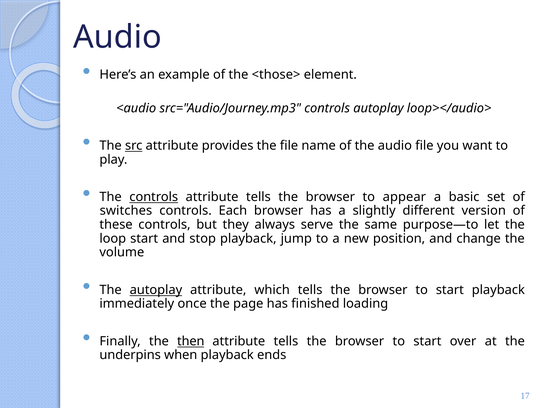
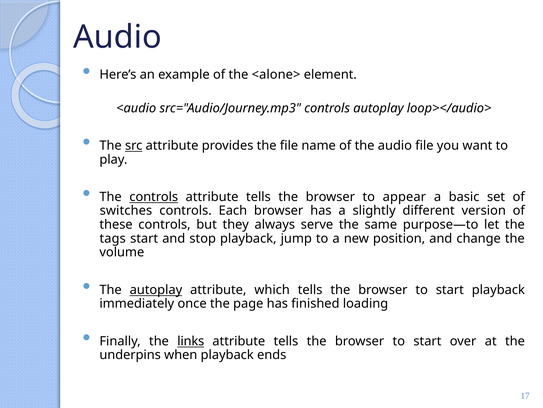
<those>: <those> -> <alone>
loop: loop -> tags
then: then -> links
